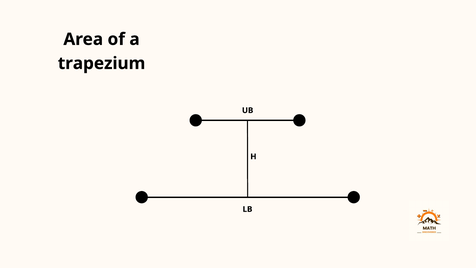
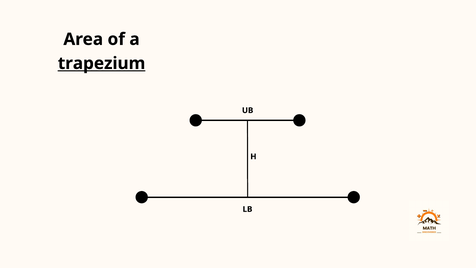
trapezium underline: none -> present
